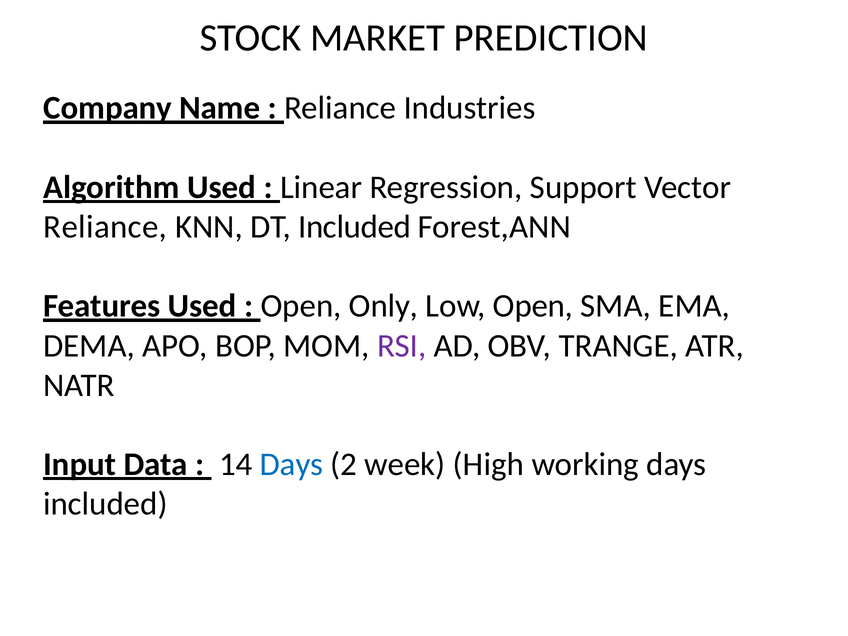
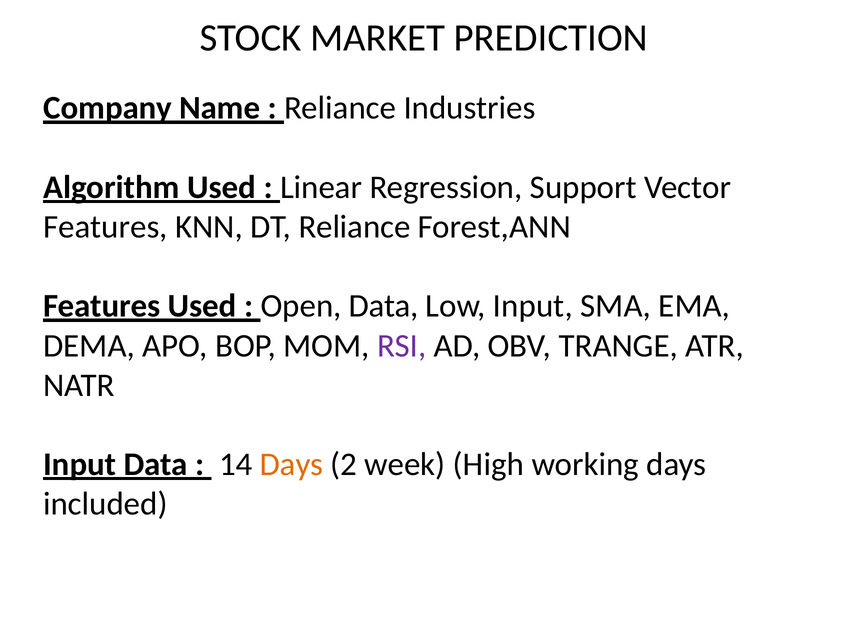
Reliance at (105, 227): Reliance -> Features
DT Included: Included -> Reliance
Open Only: Only -> Data
Low Open: Open -> Input
Days at (291, 464) colour: blue -> orange
